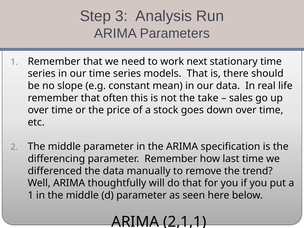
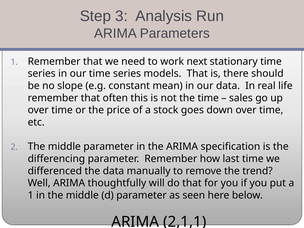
the take: take -> time
